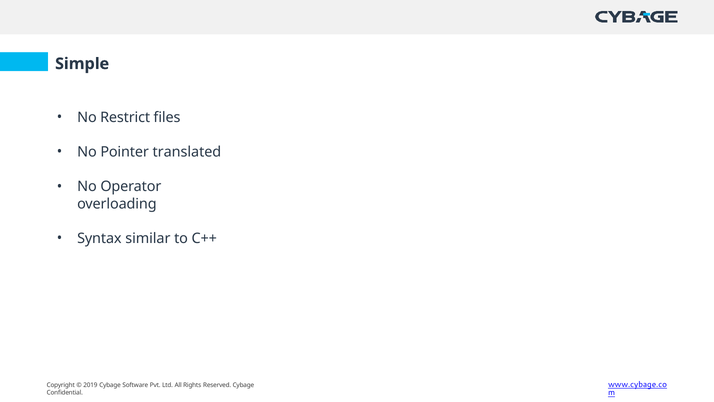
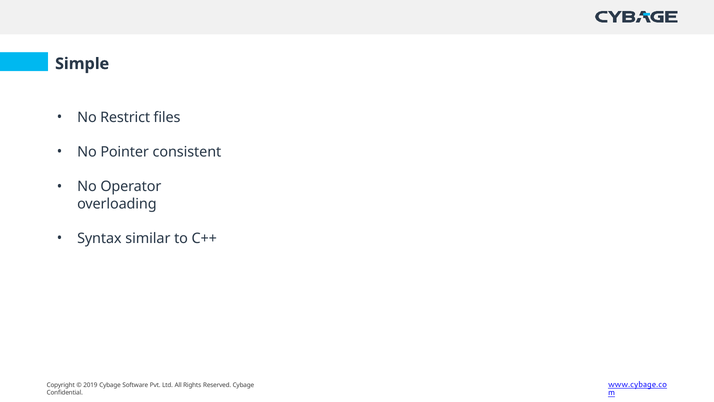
translated: translated -> consistent
